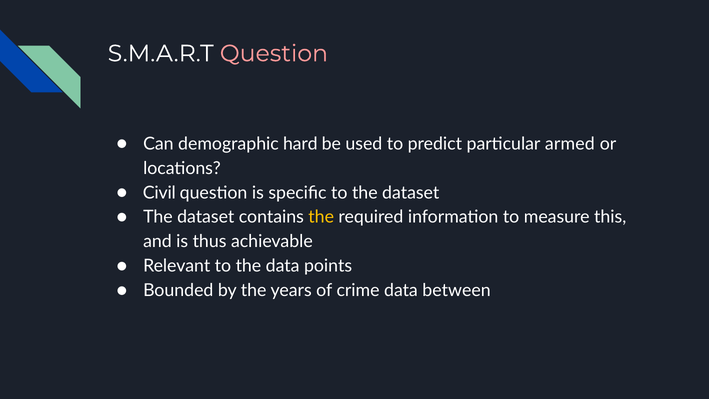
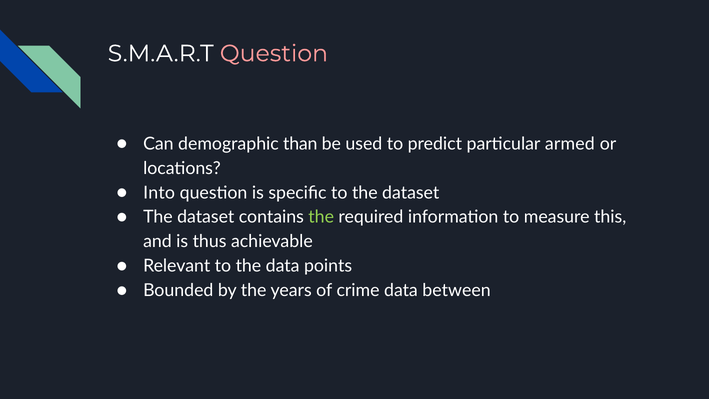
hard: hard -> than
Civil: Civil -> Into
the at (321, 217) colour: yellow -> light green
